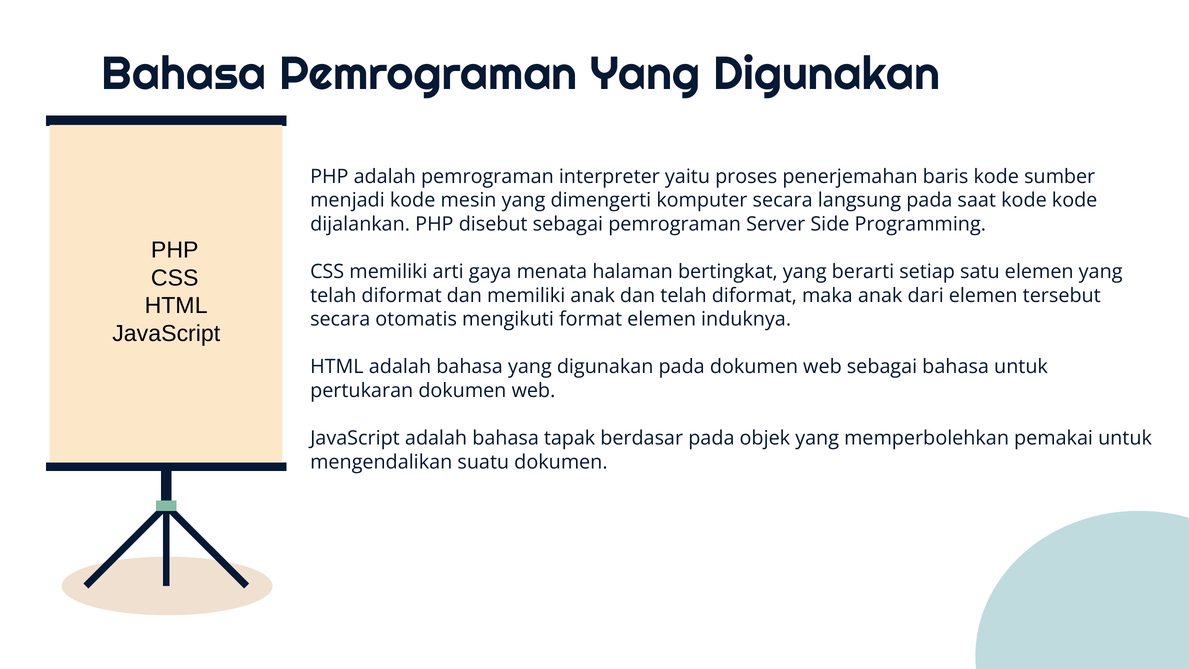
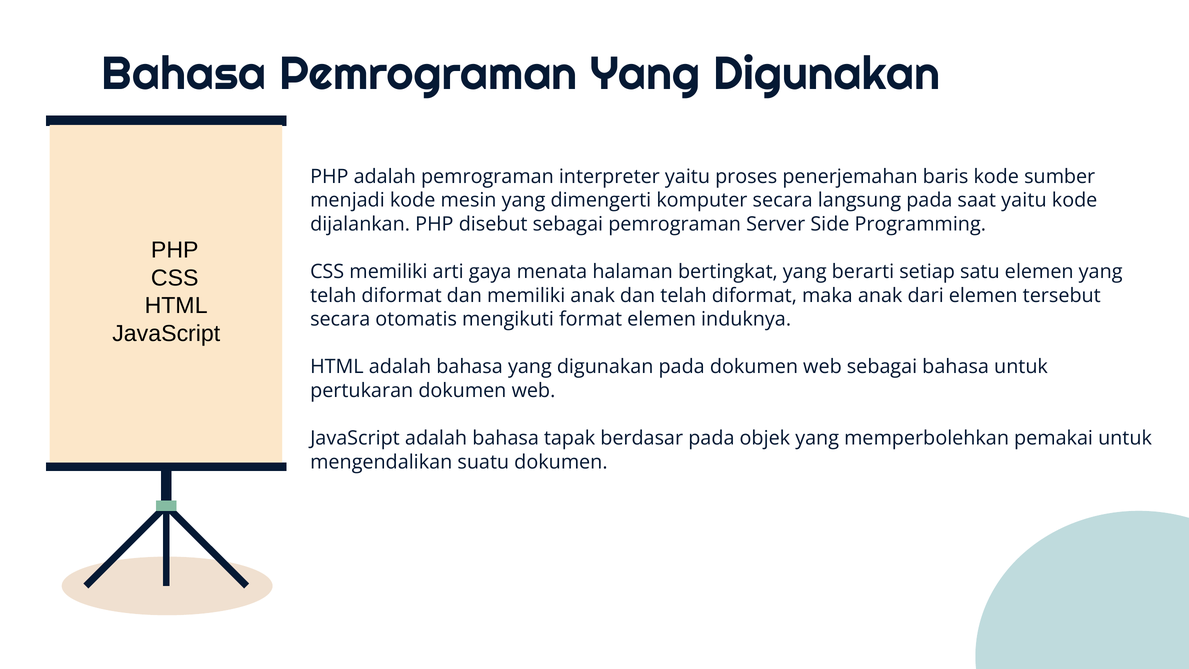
saat kode: kode -> yaitu
